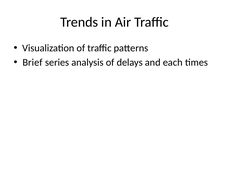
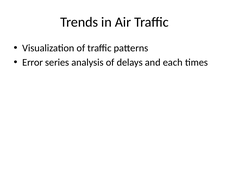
Brief: Brief -> Error
